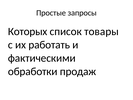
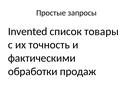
Которых: Которых -> Invented
работать: работать -> точность
